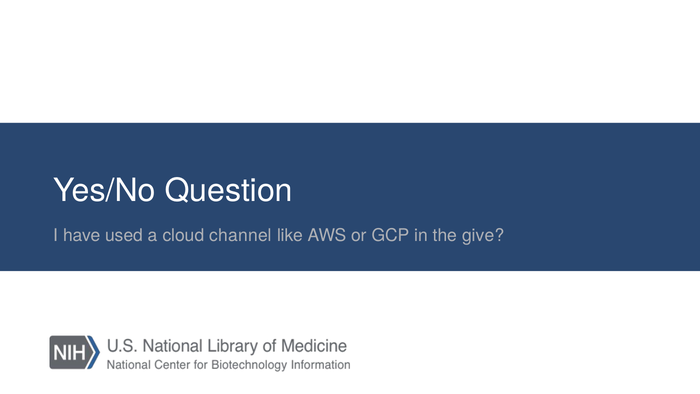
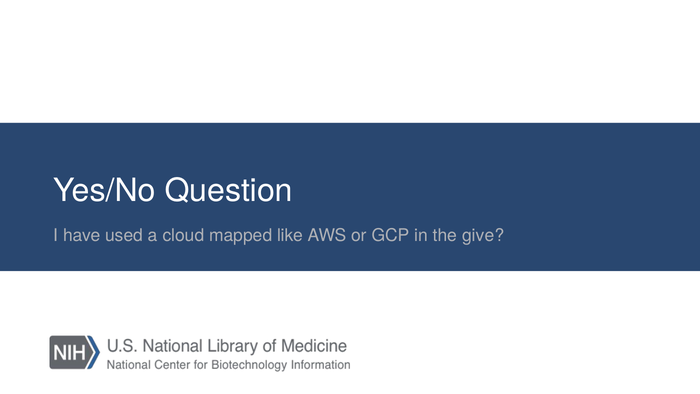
channel: channel -> mapped
